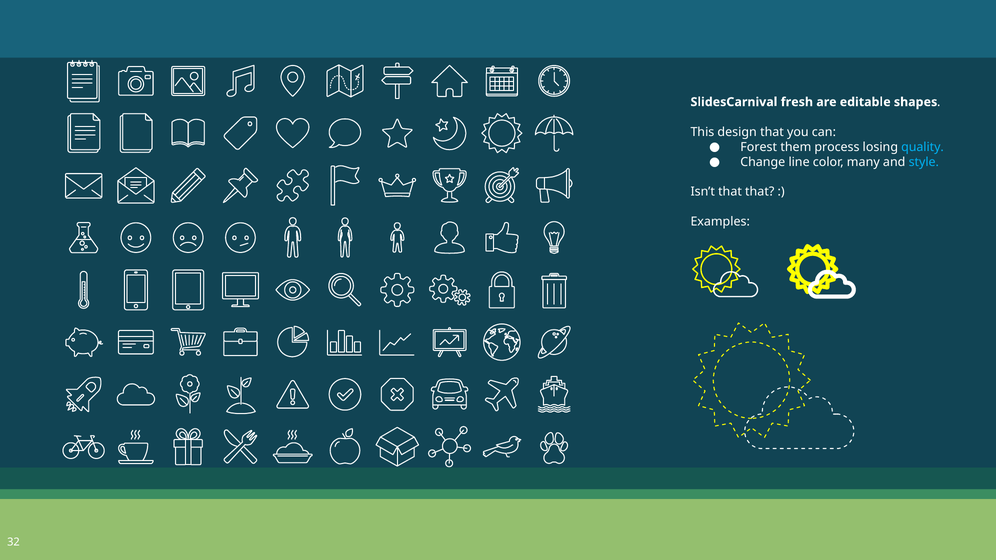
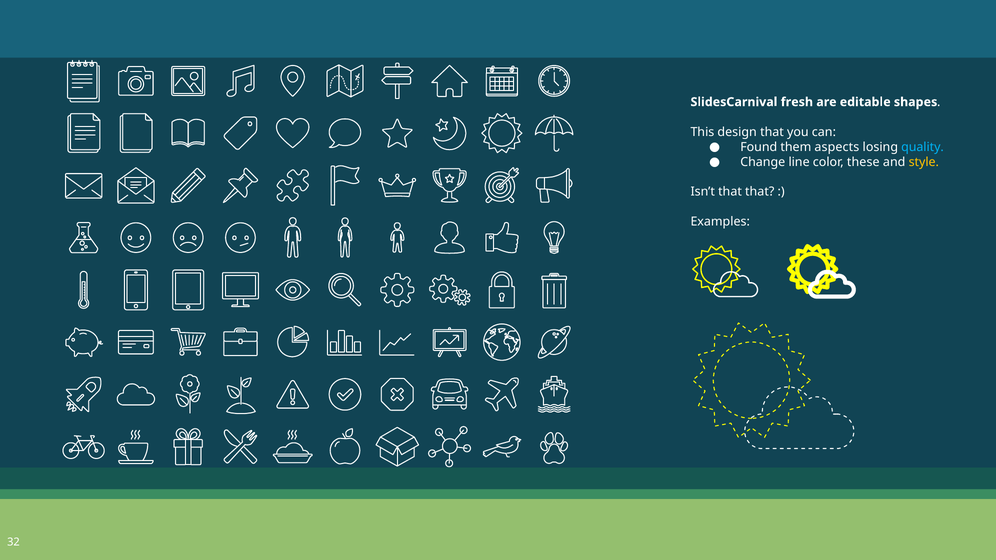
Forest: Forest -> Found
process: process -> aspects
many: many -> these
style colour: light blue -> yellow
